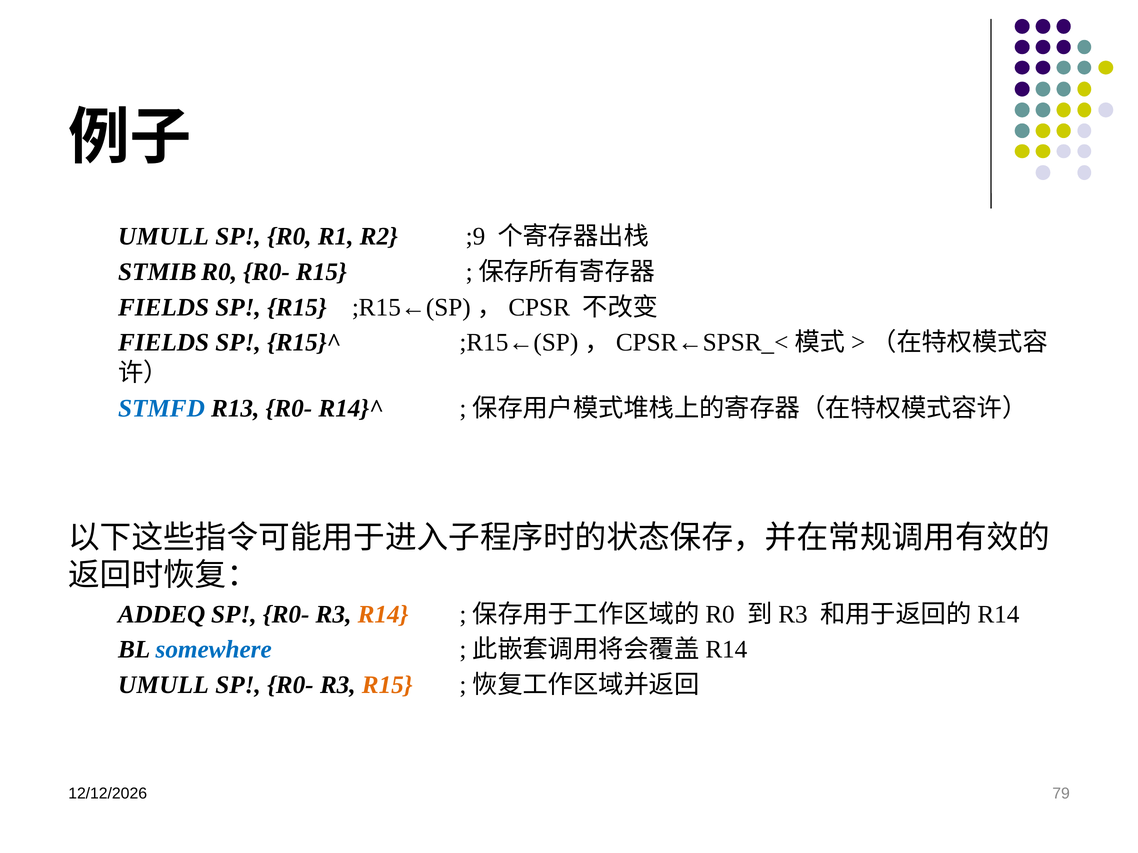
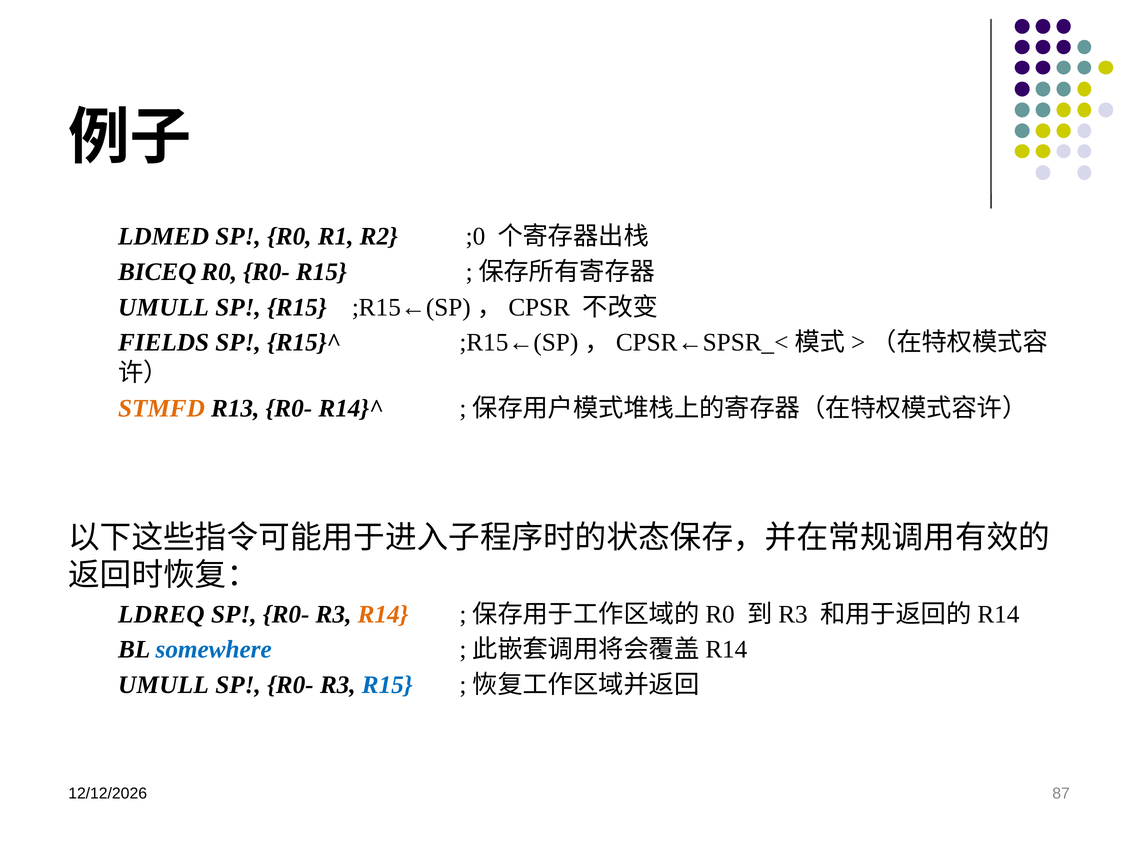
UMULL at (163, 237): UMULL -> LDMED
;9: ;9 -> ;0
STMIB: STMIB -> BICEQ
FIELDS at (164, 307): FIELDS -> UMULL
STMFD colour: blue -> orange
ADDEQ: ADDEQ -> LDREQ
R15 at (387, 685) colour: orange -> blue
79: 79 -> 87
